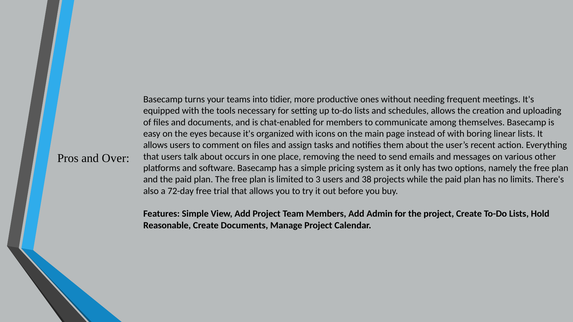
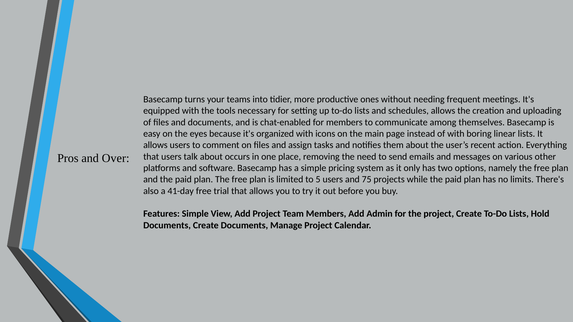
3: 3 -> 5
38: 38 -> 75
72-day: 72-day -> 41-day
Reasonable at (167, 225): Reasonable -> Documents
